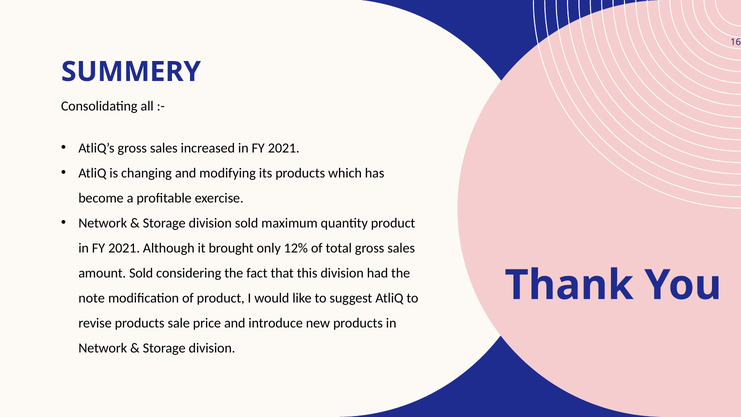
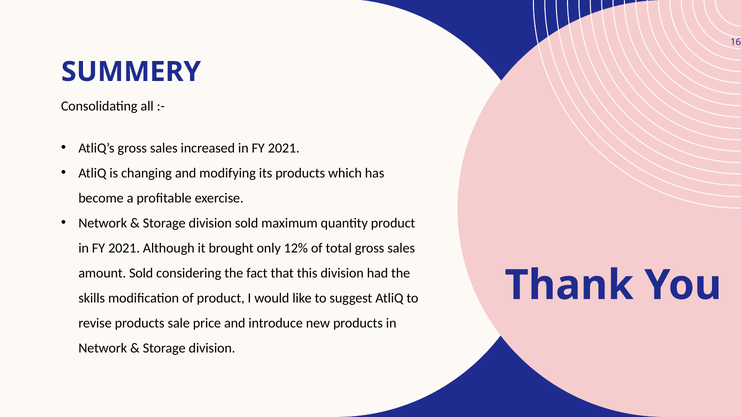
note: note -> skills
